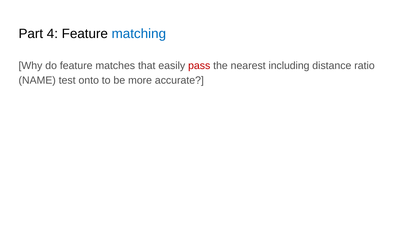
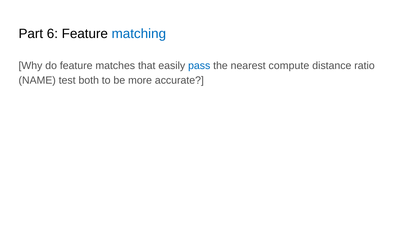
4: 4 -> 6
pass colour: red -> blue
including: including -> compute
onto: onto -> both
